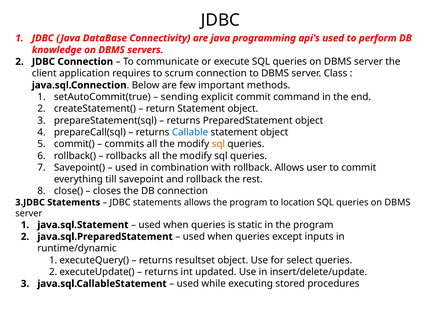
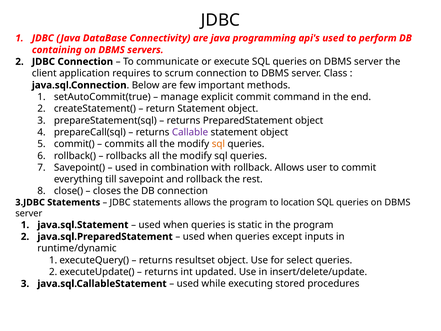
knowledge: knowledge -> containing
sending: sending -> manage
Callable colour: blue -> purple
